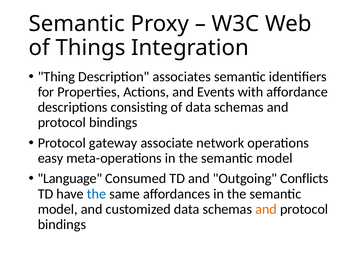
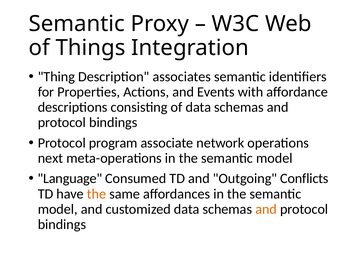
gateway: gateway -> program
easy: easy -> next
the at (97, 194) colour: blue -> orange
